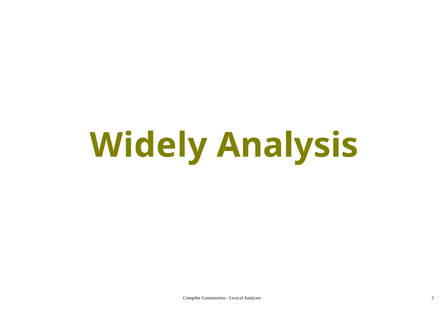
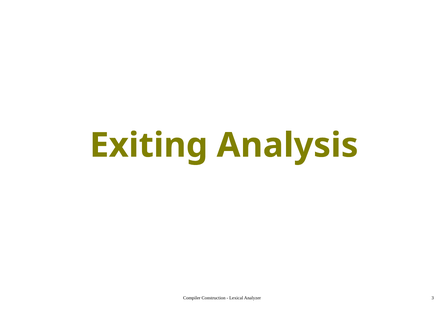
Widely: Widely -> Exiting
